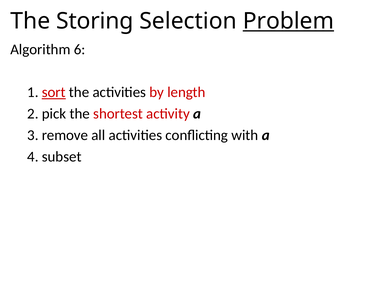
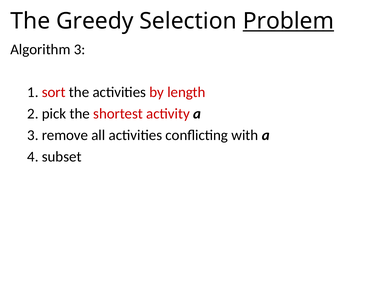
Storing: Storing -> Greedy
Algorithm 6: 6 -> 3
sort underline: present -> none
